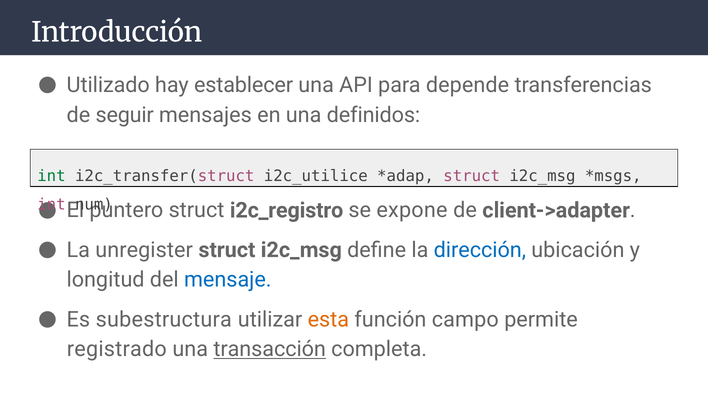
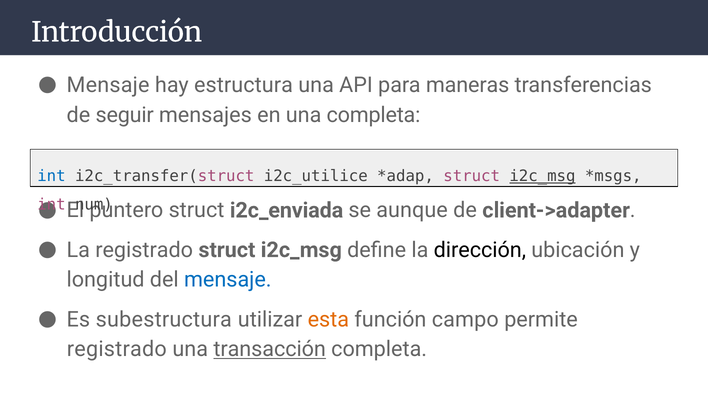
Utilizado at (108, 85): Utilizado -> Mensaje
establecer: establecer -> estructura
depende: depende -> maneras
una definidos: definidos -> completa
int at (51, 176) colour: green -> blue
i2c_msg at (542, 176) underline: none -> present
i2c_registro: i2c_registro -> i2c_enviada
expone: expone -> aunque
La unregister: unregister -> registrado
dirección colour: blue -> black
